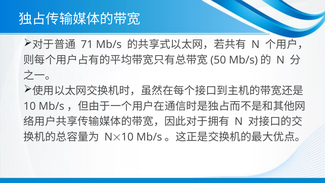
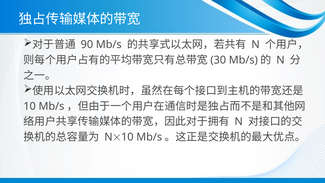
71: 71 -> 90
50: 50 -> 30
